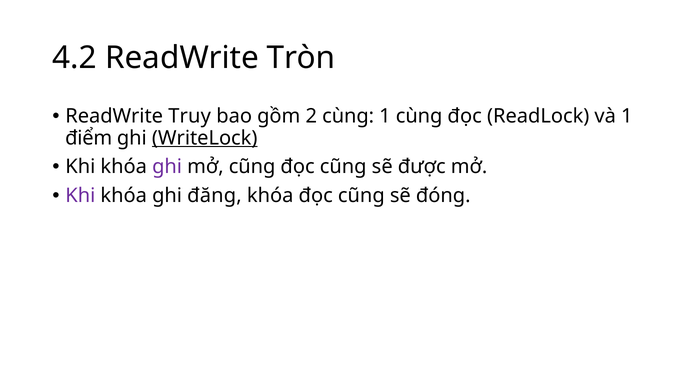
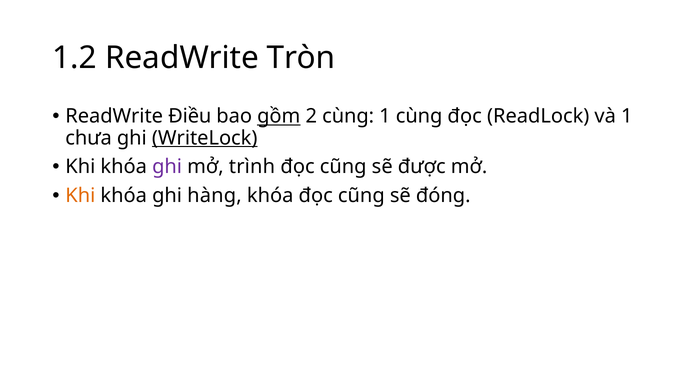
4.2: 4.2 -> 1.2
Truy: Truy -> Điều
gồm underline: none -> present
điểm: điểm -> chưa
mở cũng: cũng -> trình
Khi at (80, 196) colour: purple -> orange
đăng: đăng -> hàng
